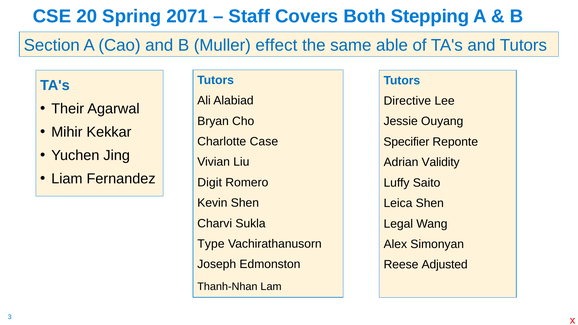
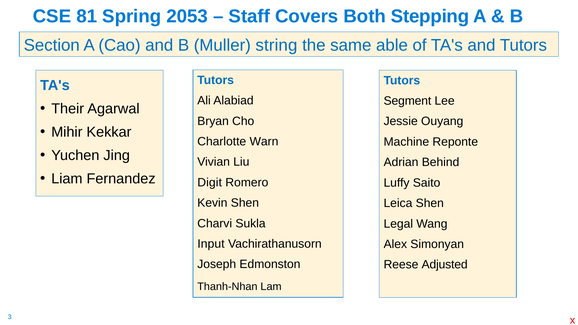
20: 20 -> 81
2071: 2071 -> 2053
effect: effect -> string
Directive: Directive -> Segment
Case: Case -> Warn
Specifier: Specifier -> Machine
Validity: Validity -> Behind
Type: Type -> Input
